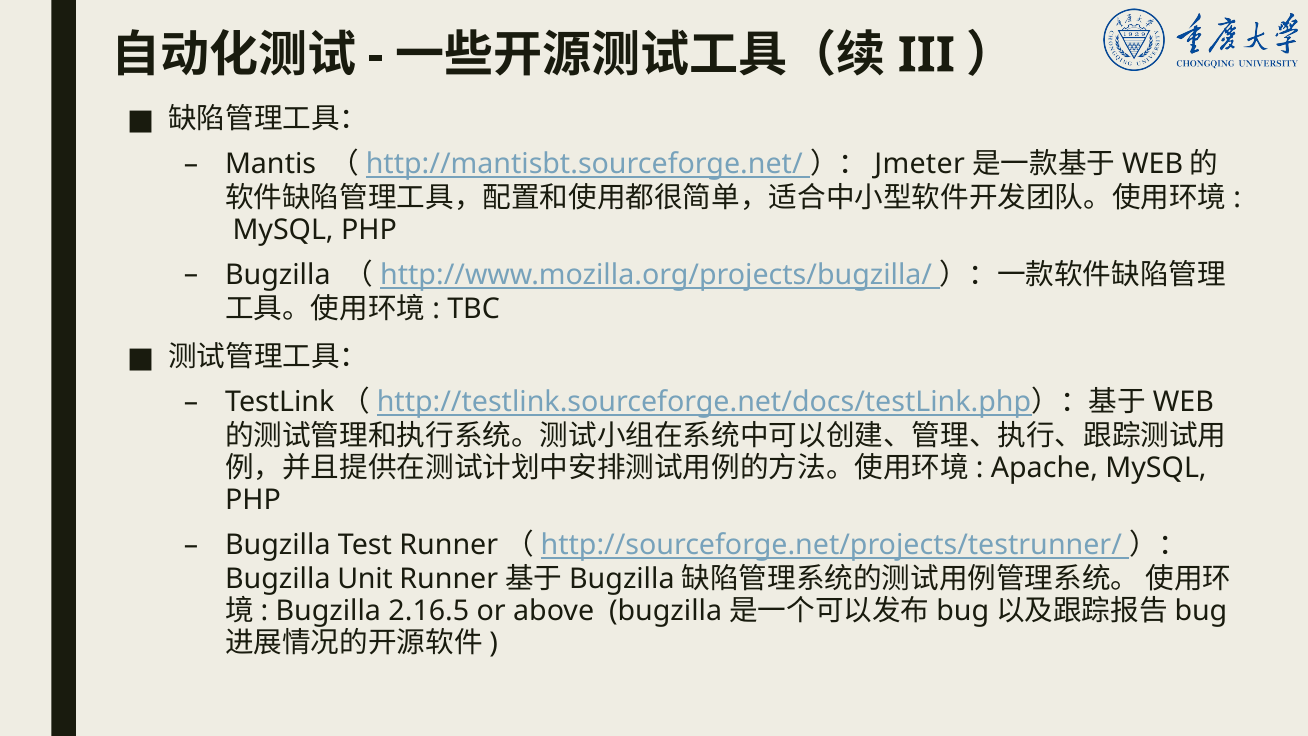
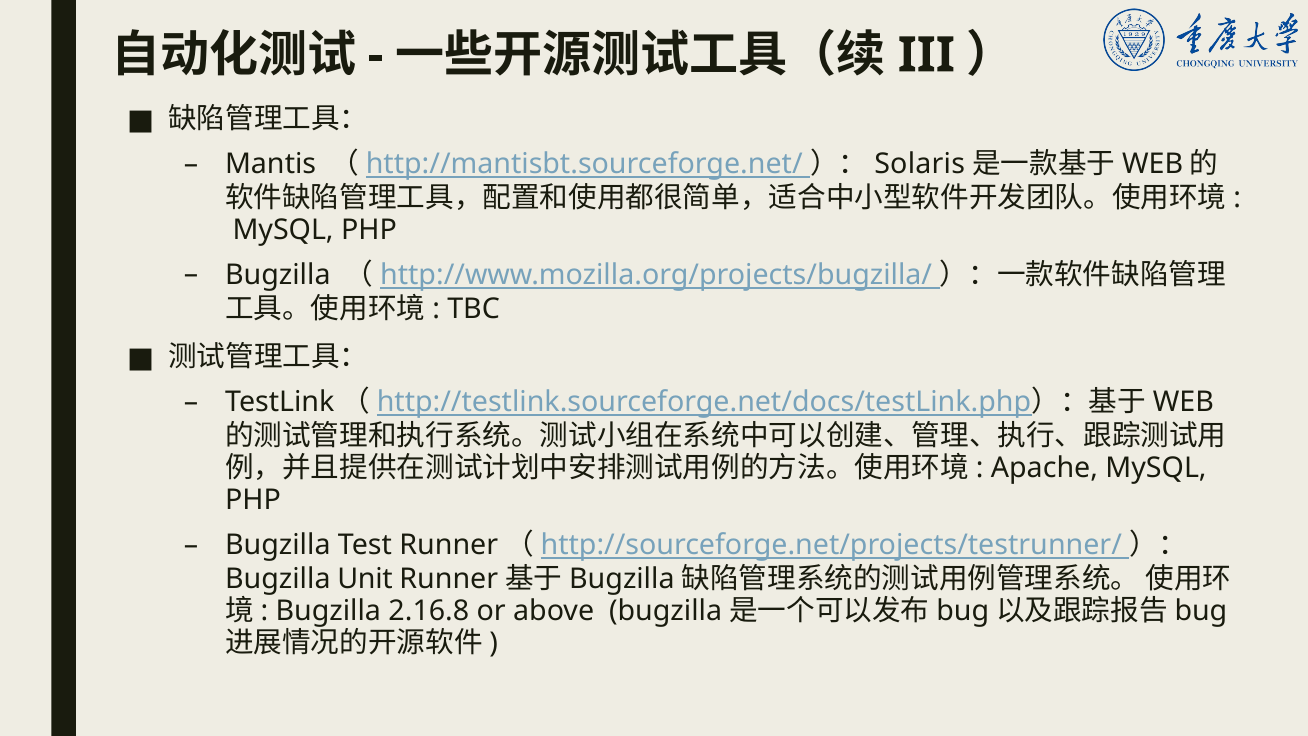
Jmeter: Jmeter -> Solaris
2.16.5: 2.16.5 -> 2.16.8
